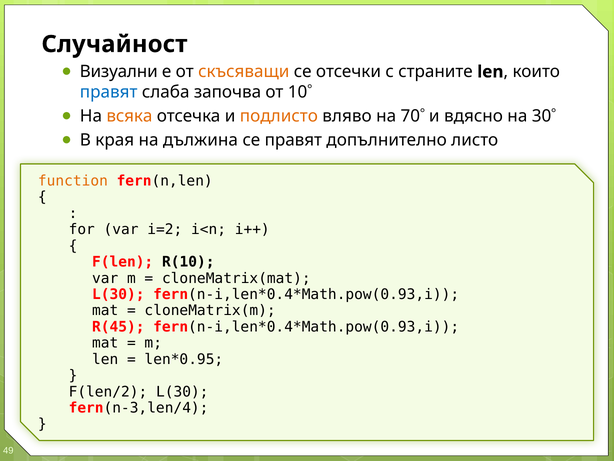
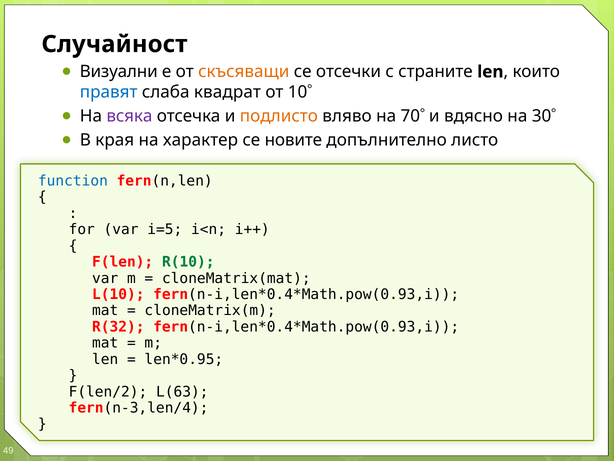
започва: започва -> квадрат
всяка colour: orange -> purple
дължина: дължина -> характер
се правят: правят -> новите
function colour: orange -> blue
i=2: i=2 -> i=5
R(10 colour: black -> green
L(30 at (118, 294): L(30 -> L(10
R(45: R(45 -> R(32
F(len/2 L(30: L(30 -> L(63
